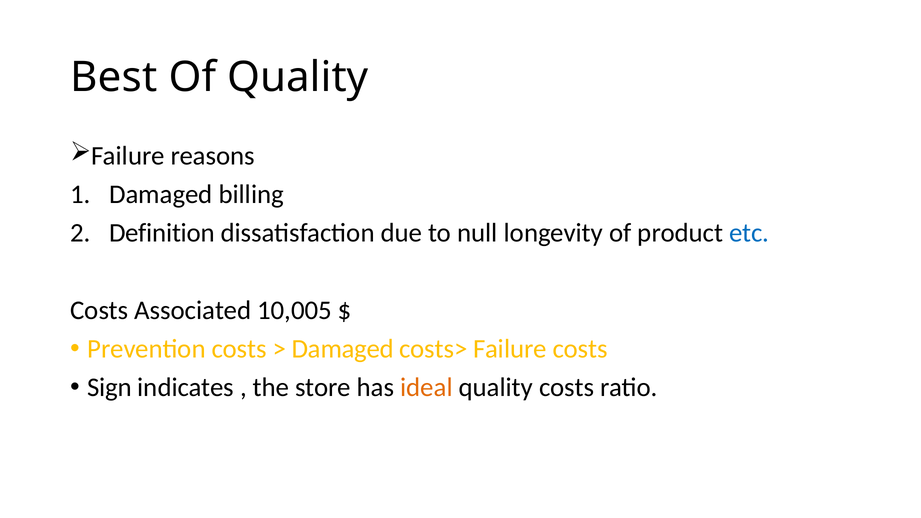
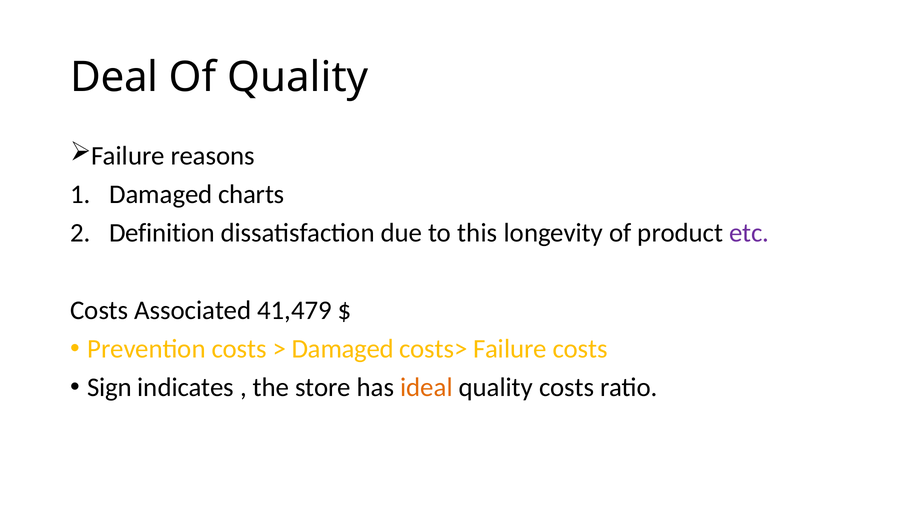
Best: Best -> Deal
billing: billing -> charts
null: null -> this
etc colour: blue -> purple
10,005: 10,005 -> 41,479
